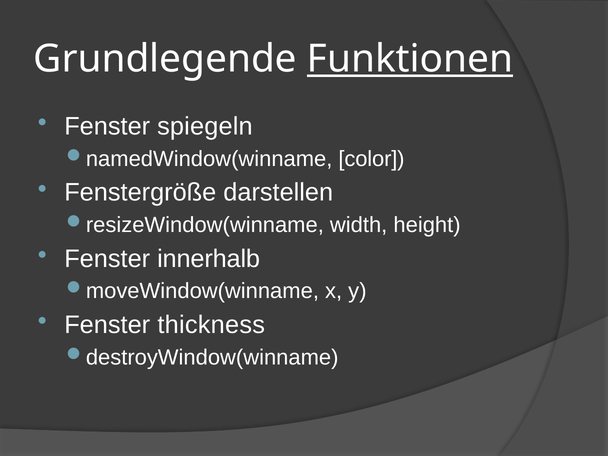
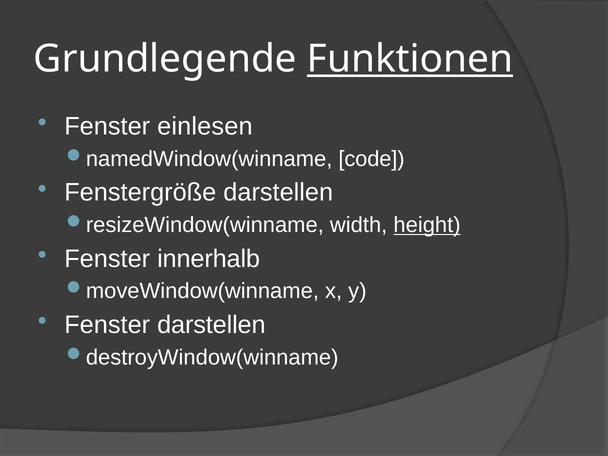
spiegeln: spiegeln -> einlesen
color: color -> code
height underline: none -> present
Fenster thickness: thickness -> darstellen
